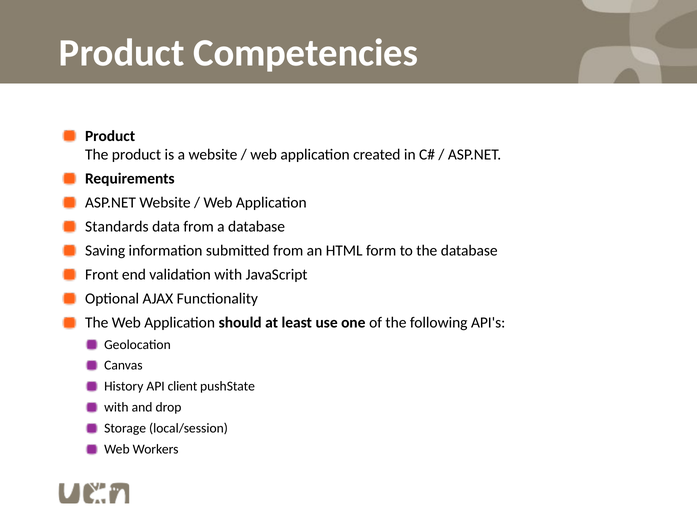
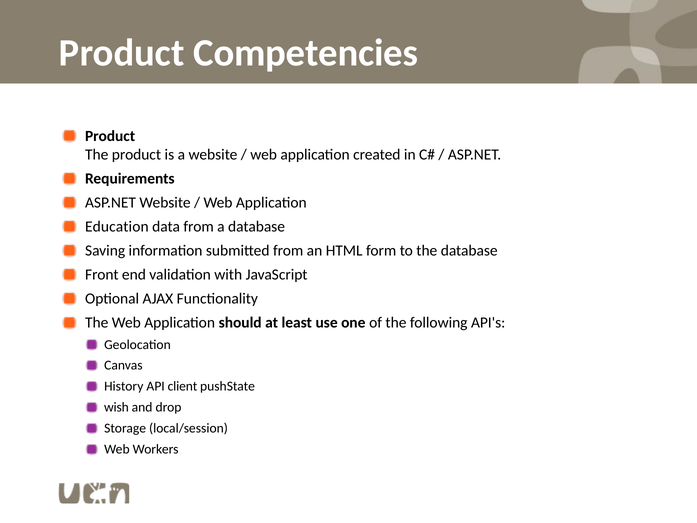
Standards: Standards -> Education
with at (116, 407): with -> wish
